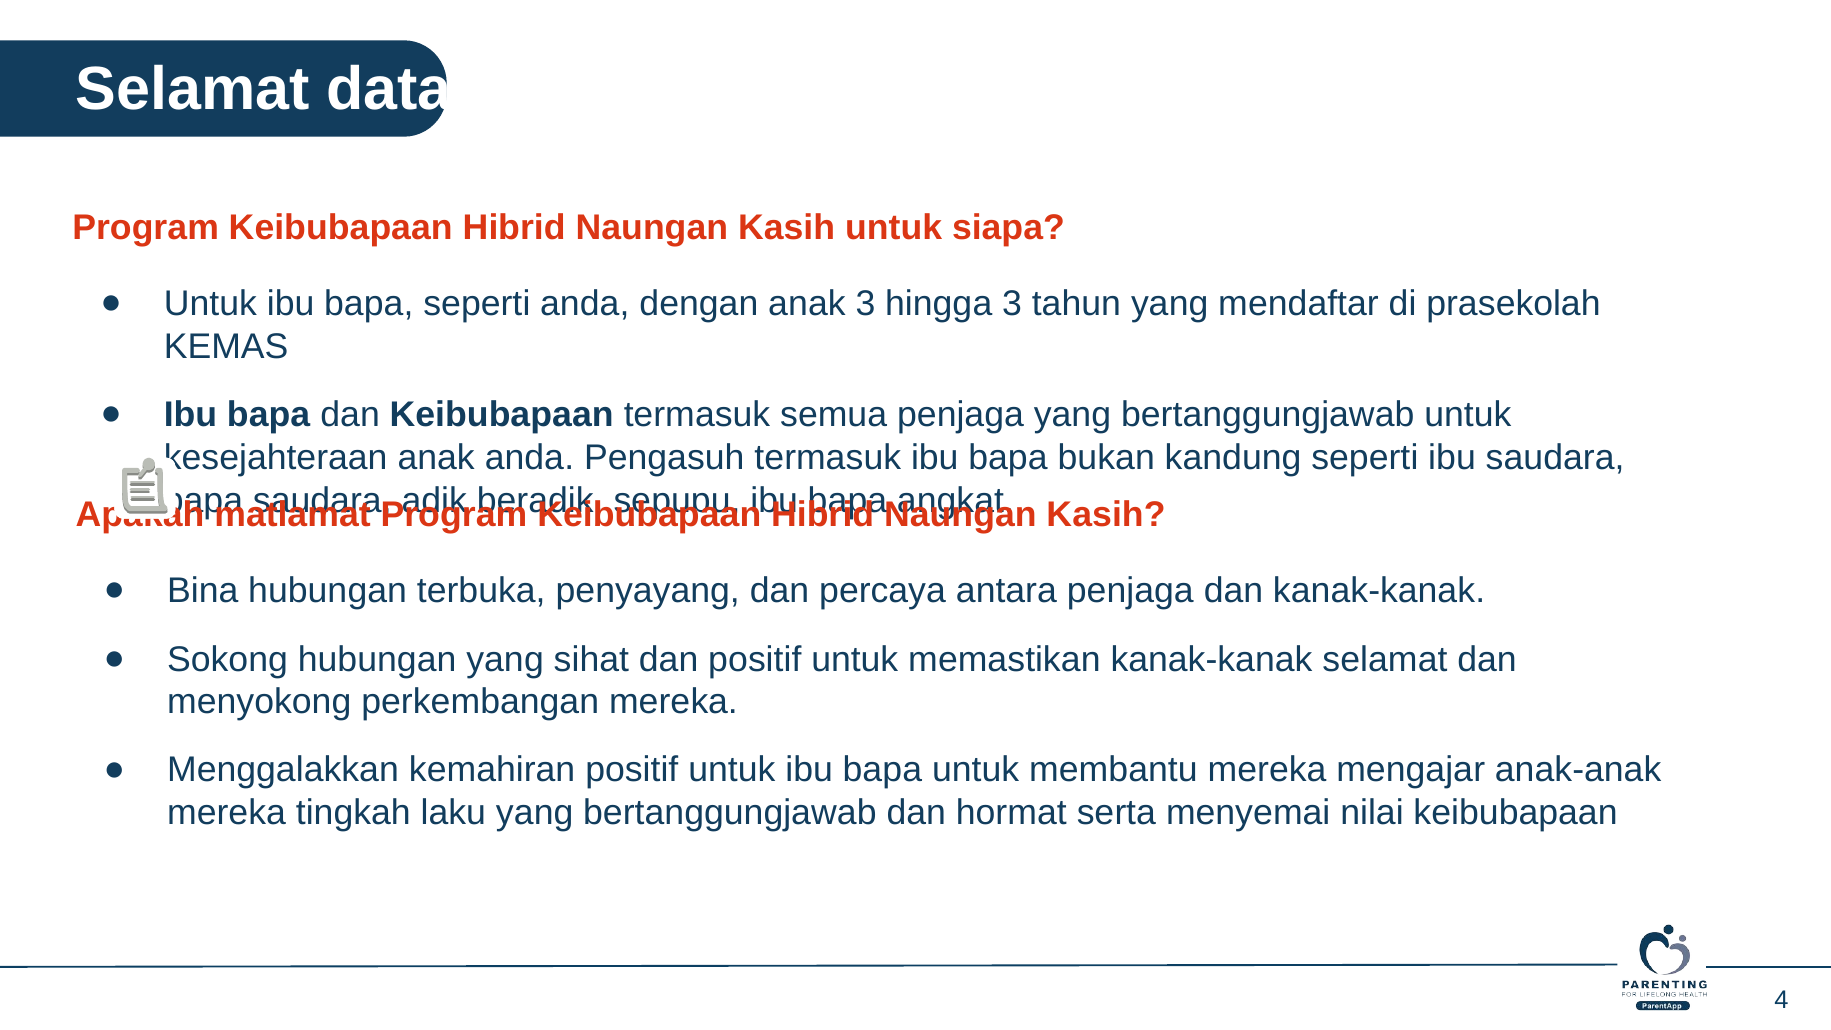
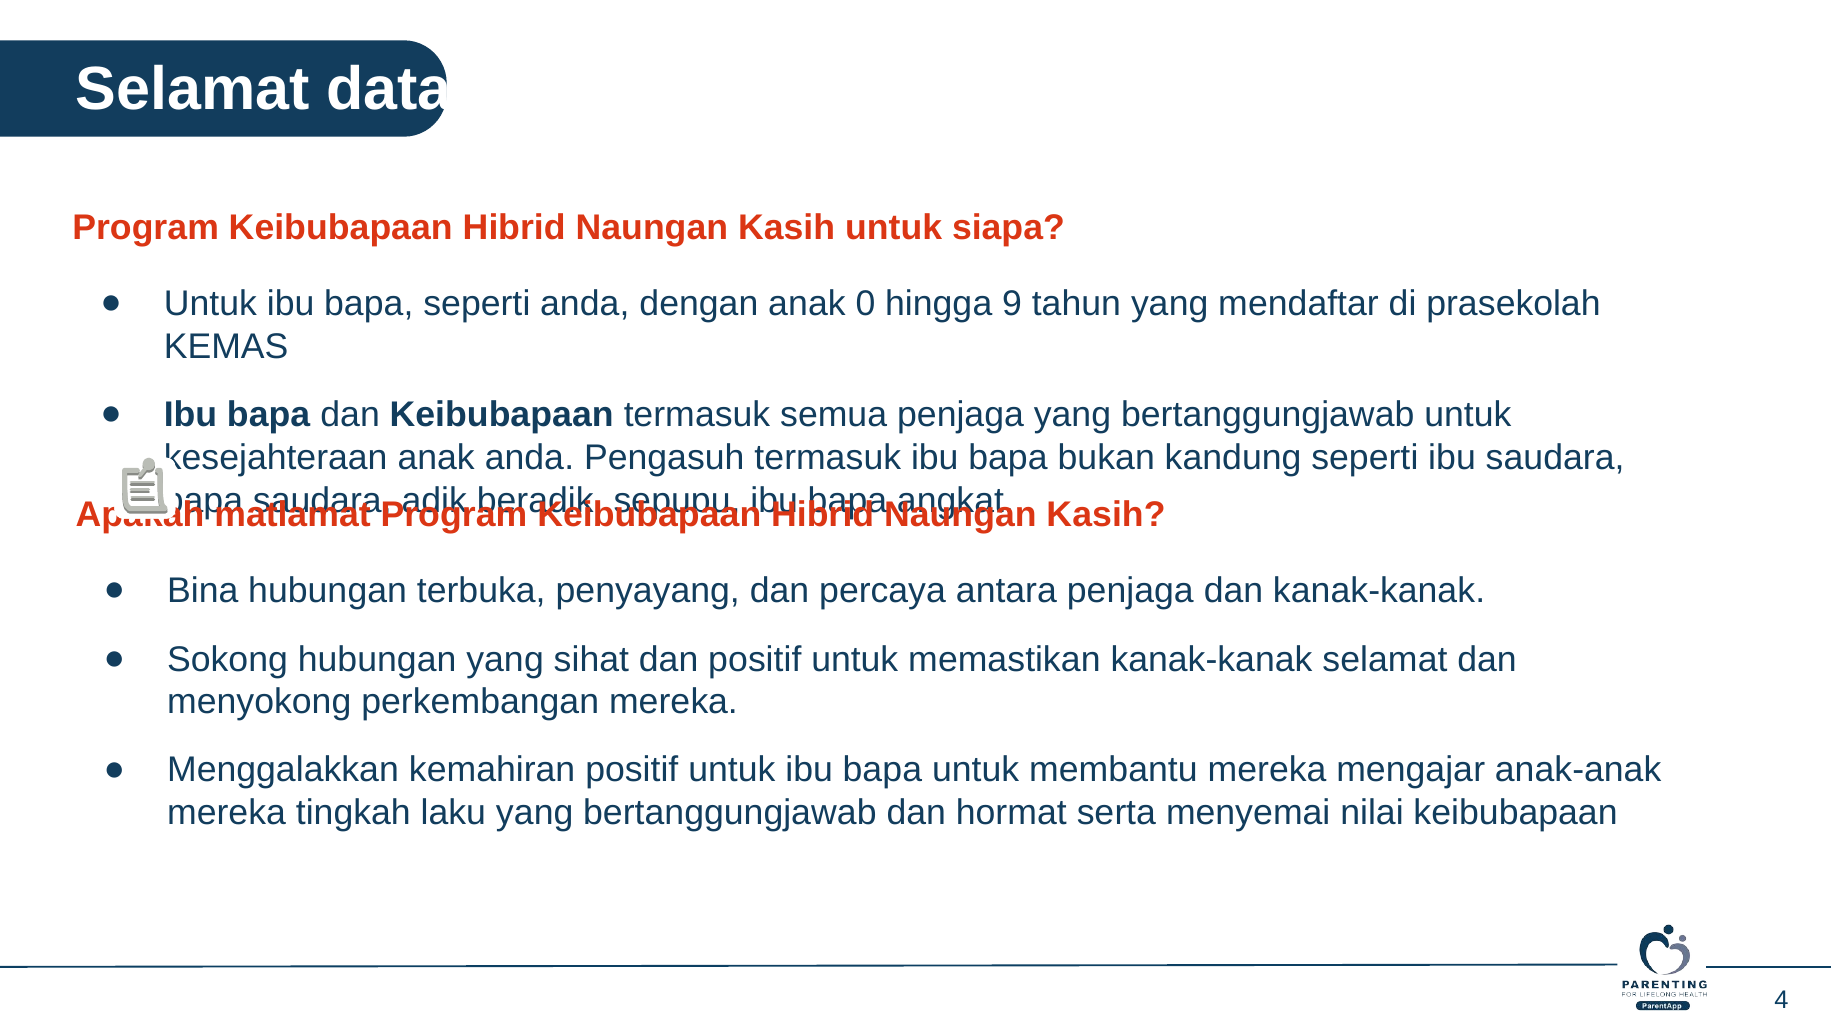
anak 3: 3 -> 0
hingga 3: 3 -> 9
